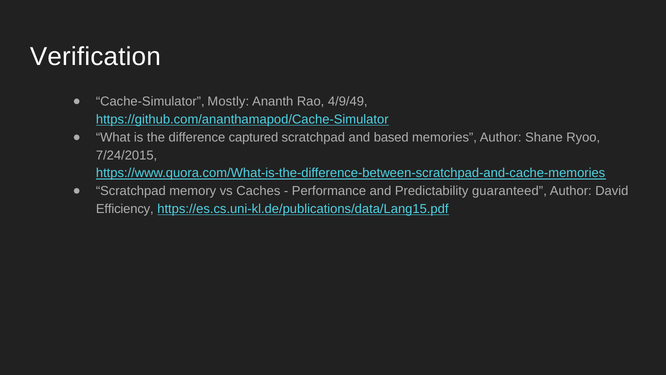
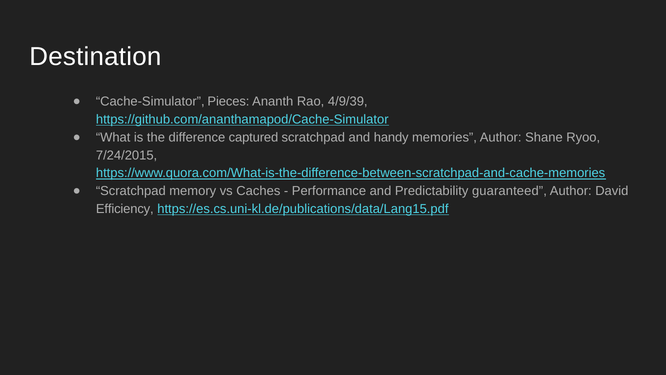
Verification: Verification -> Destination
Mostly: Mostly -> Pieces
4/9/49: 4/9/49 -> 4/9/39
based: based -> handy
